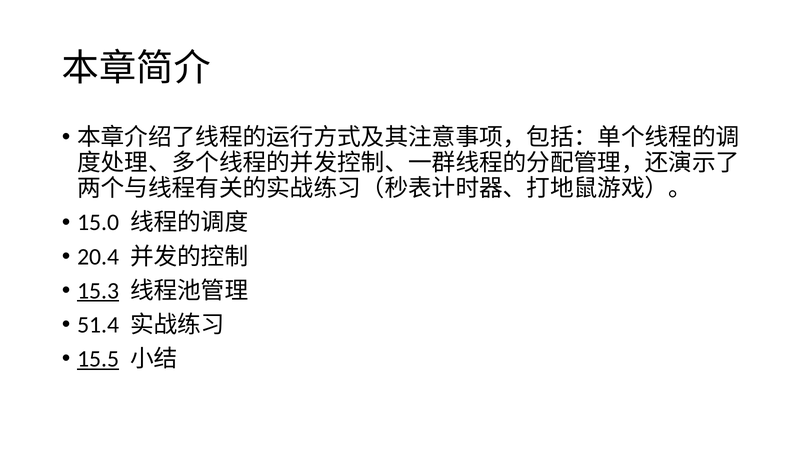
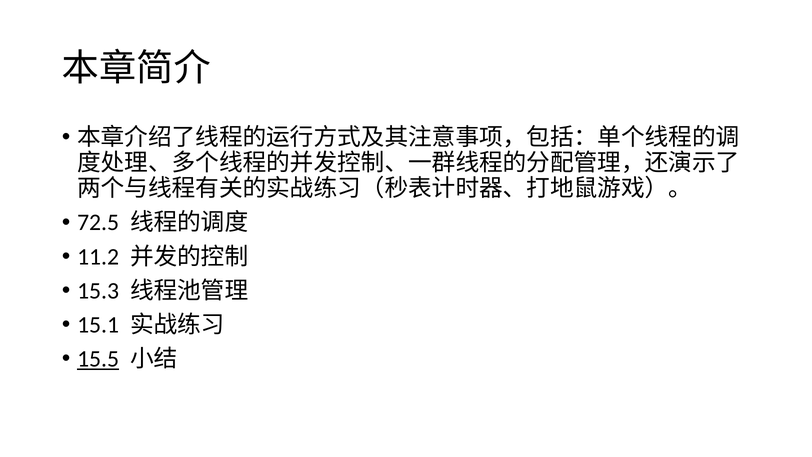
15.0: 15.0 -> 72.5
20.4: 20.4 -> 11.2
15.3 underline: present -> none
51.4: 51.4 -> 15.1
